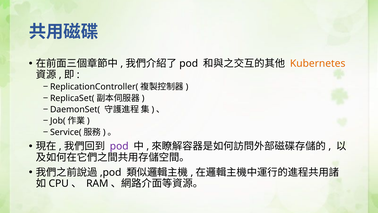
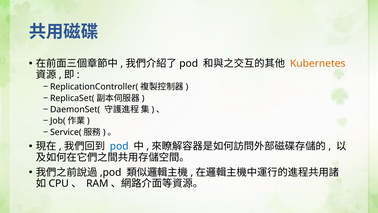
pod at (119, 146) colour: purple -> blue
